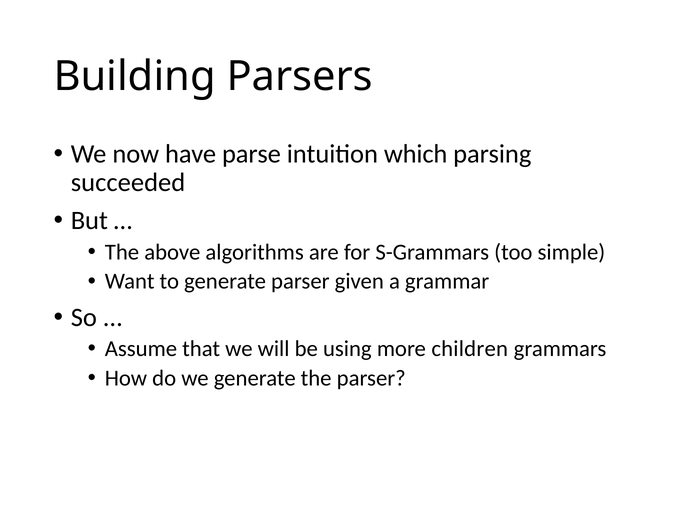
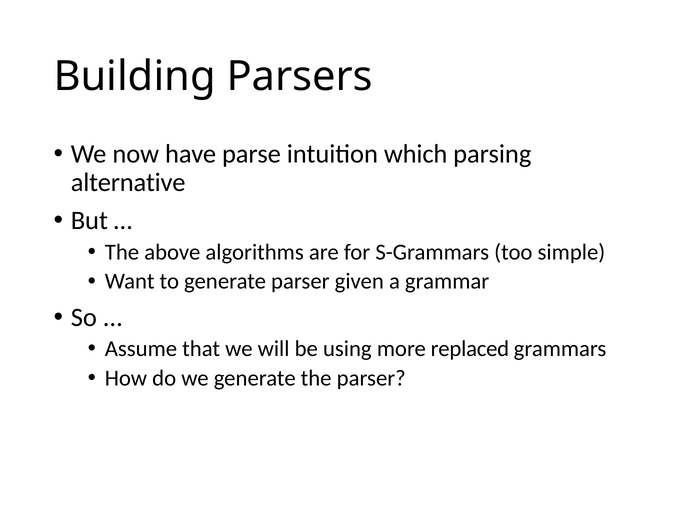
succeeded: succeeded -> alternative
children: children -> replaced
